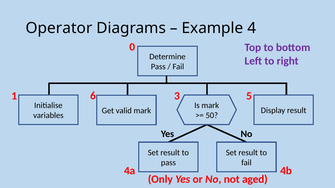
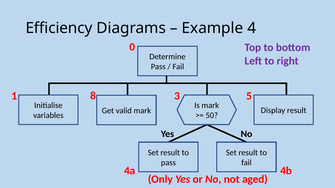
Operator: Operator -> Efficiency
6: 6 -> 8
